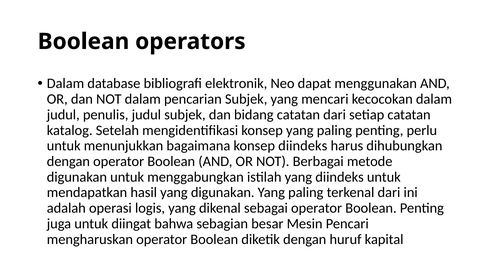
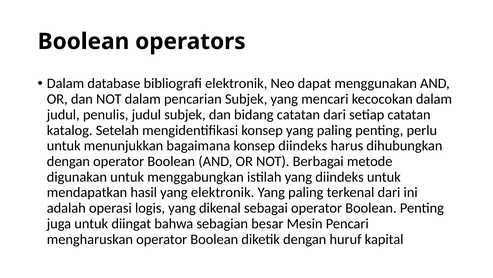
yang digunakan: digunakan -> elektronik
